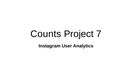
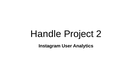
Counts: Counts -> Handle
7: 7 -> 2
